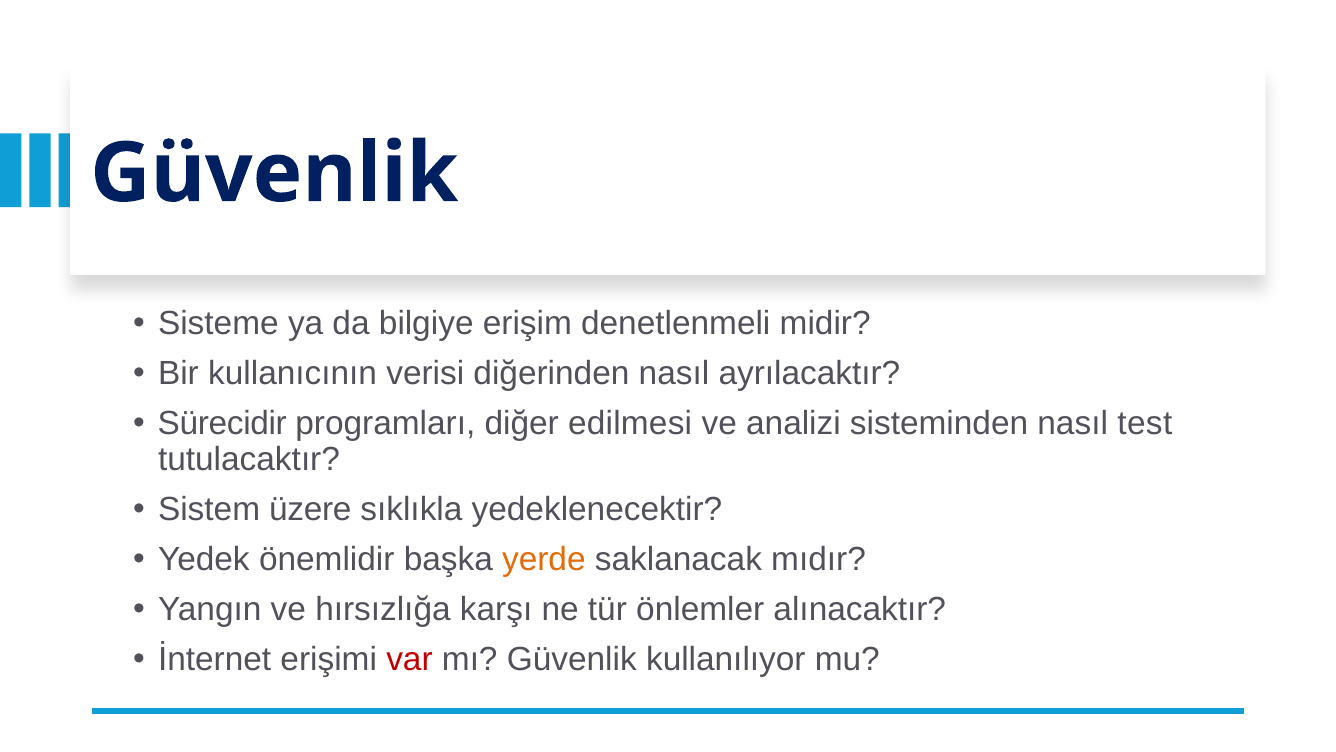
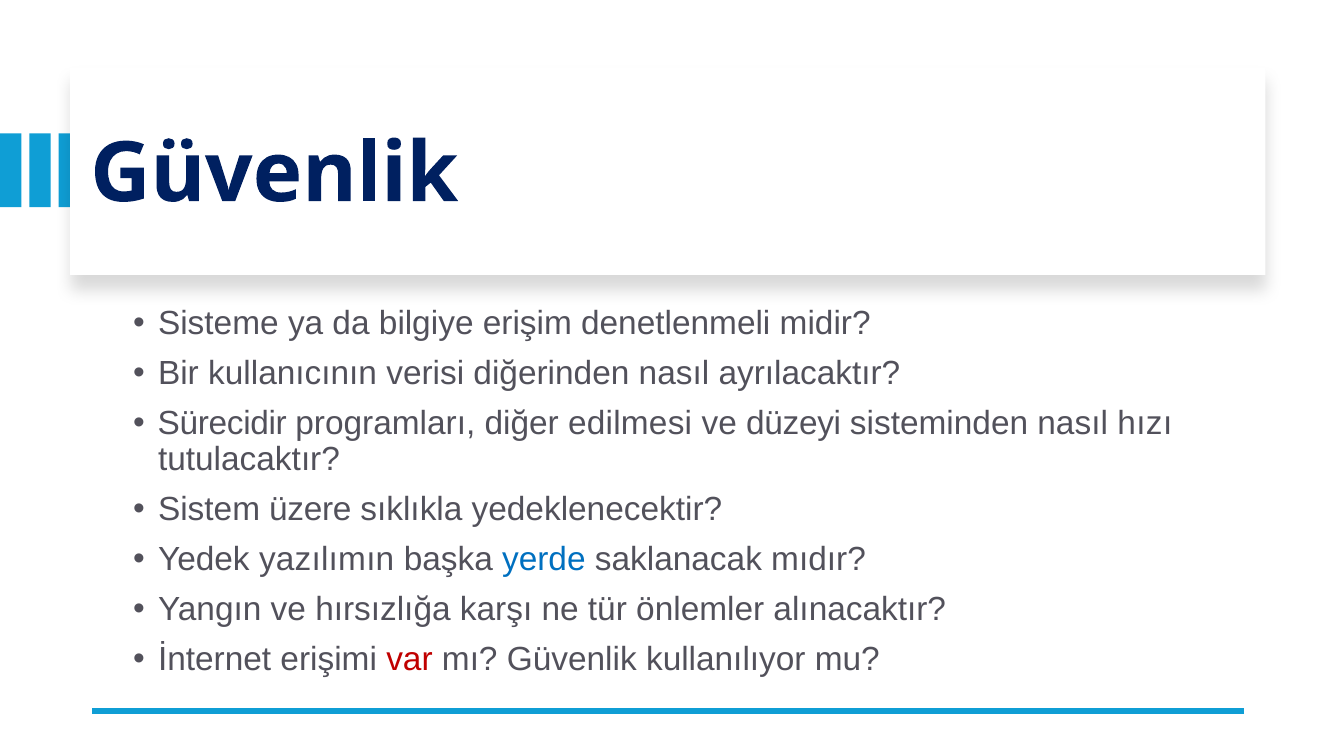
analizi: analizi -> düzeyi
test: test -> hızı
önemlidir: önemlidir -> yazılımın
yerde colour: orange -> blue
